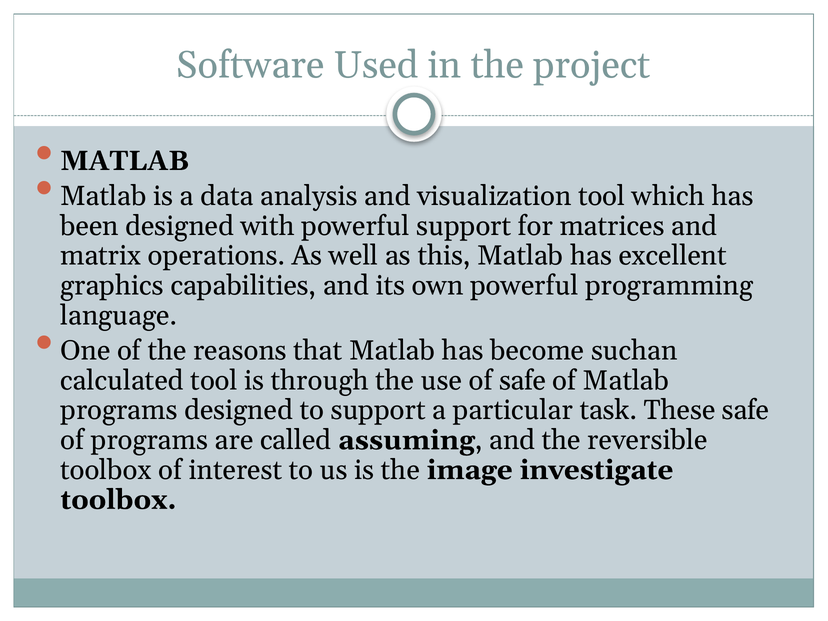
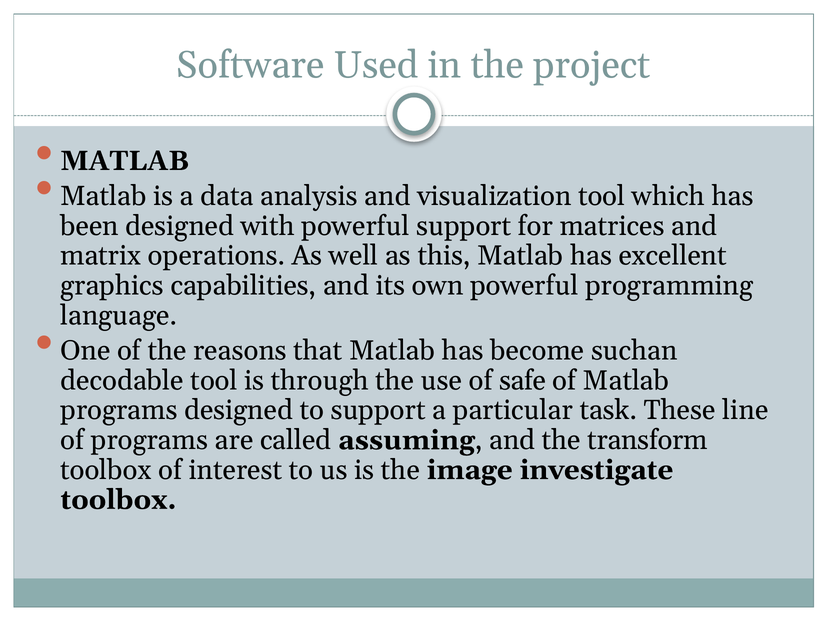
calculated: calculated -> decodable
These safe: safe -> line
reversible: reversible -> transform
